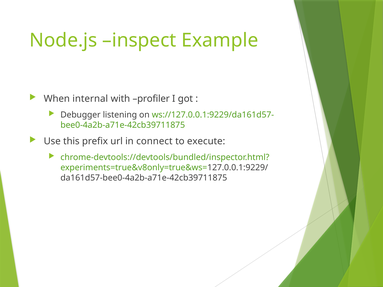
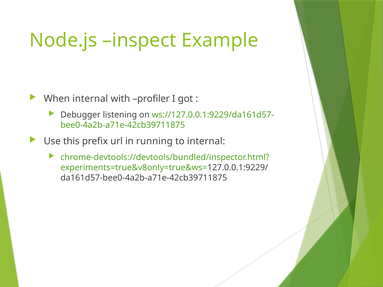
connect: connect -> running
to execute: execute -> internal
